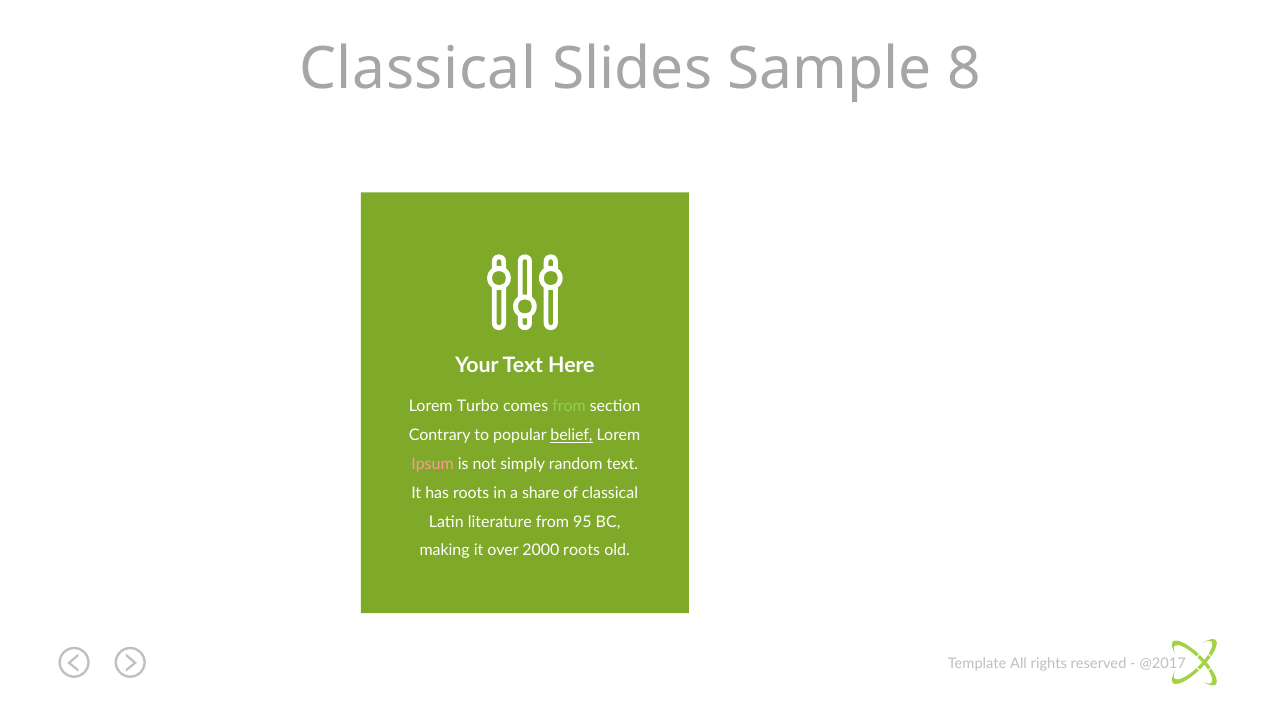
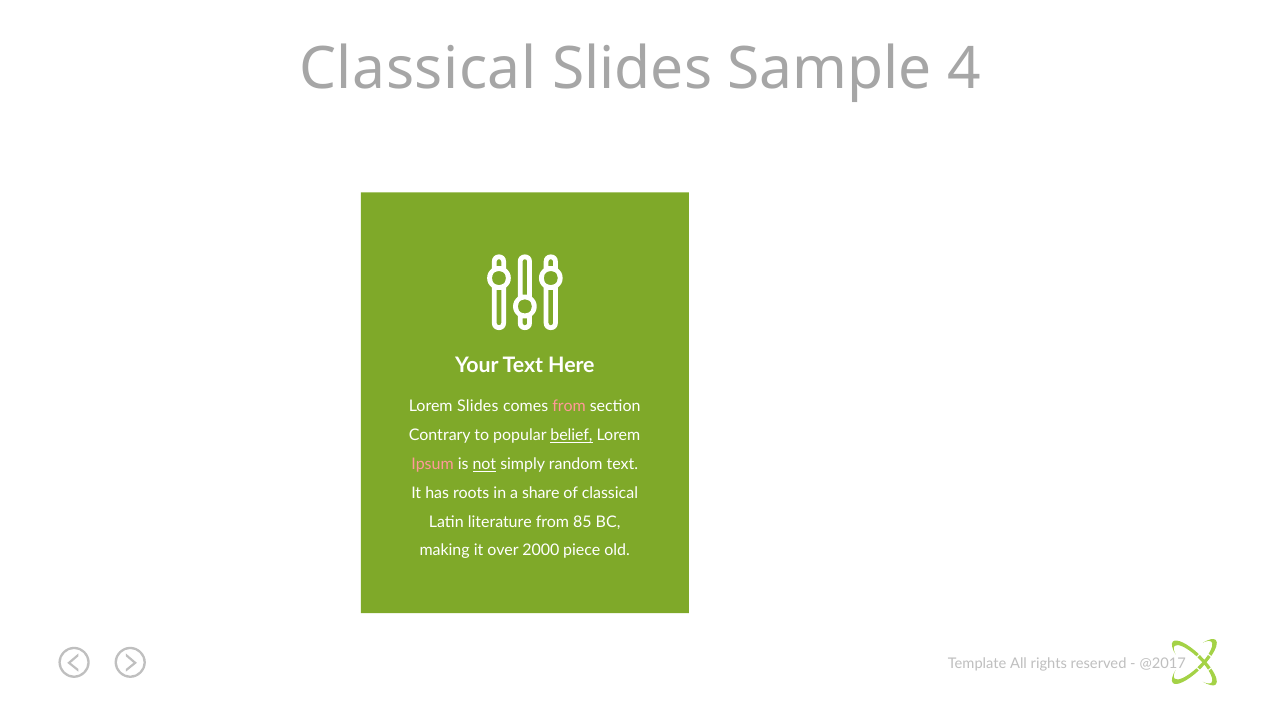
8: 8 -> 4
Lorem Turbo: Turbo -> Slides
from at (569, 407) colour: light green -> pink
not underline: none -> present
95: 95 -> 85
2000 roots: roots -> piece
